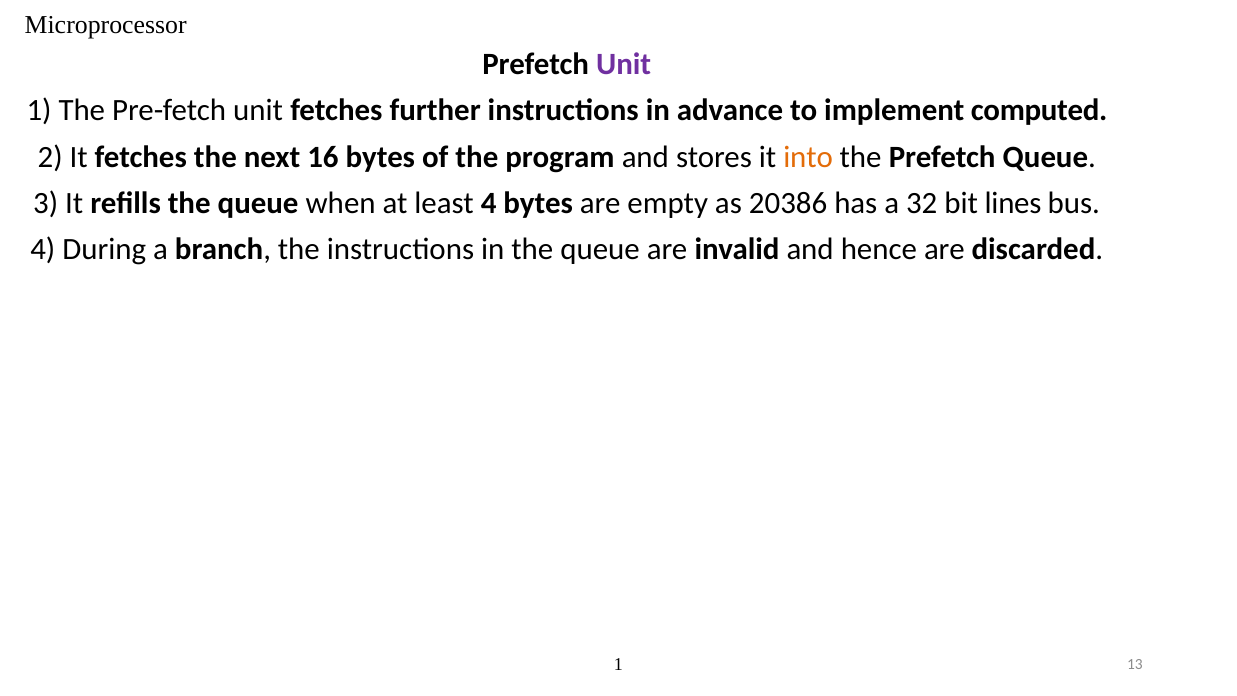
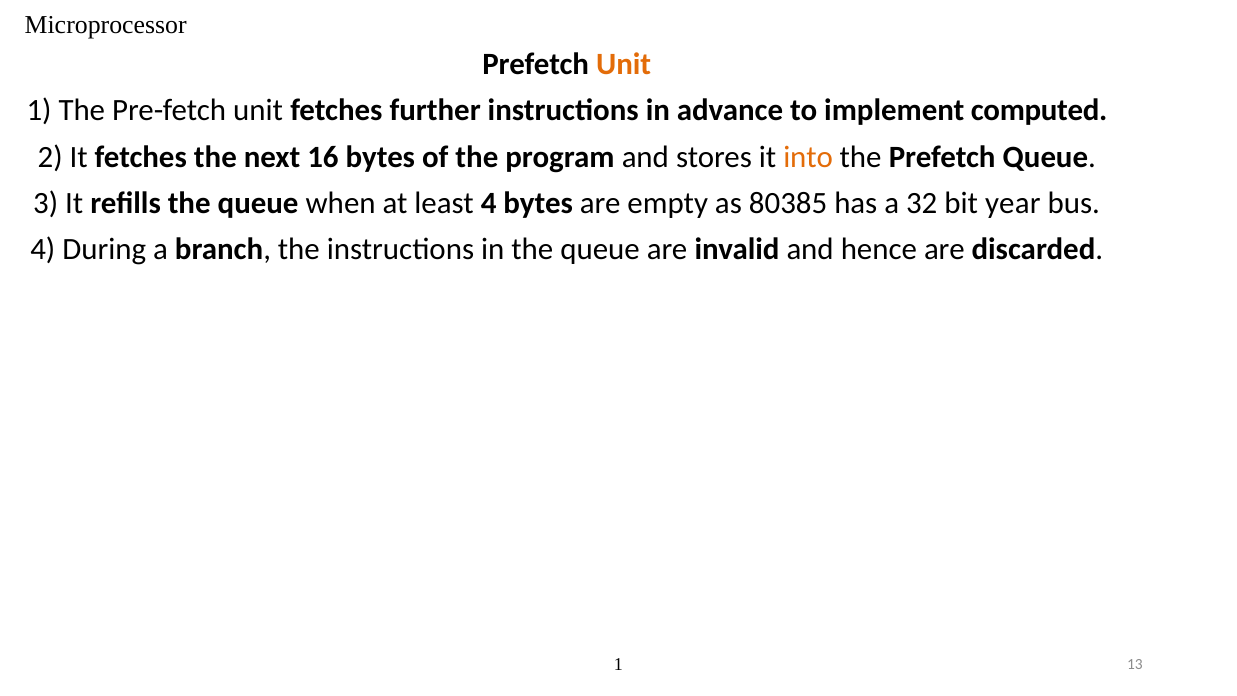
Unit at (624, 64) colour: purple -> orange
20386: 20386 -> 80385
lines: lines -> year
